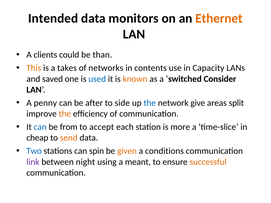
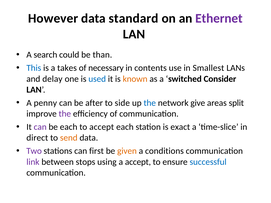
Intended: Intended -> However
monitors: monitors -> standard
Ethernet colour: orange -> purple
clients: clients -> search
This colour: orange -> blue
networks: networks -> necessary
Capacity: Capacity -> Smallest
saved: saved -> delay
the at (65, 114) colour: orange -> purple
can at (40, 127) colour: blue -> purple
be from: from -> each
more: more -> exact
cheap: cheap -> direct
Two colour: blue -> purple
spin: spin -> first
night: night -> stops
a meant: meant -> accept
successful colour: orange -> blue
